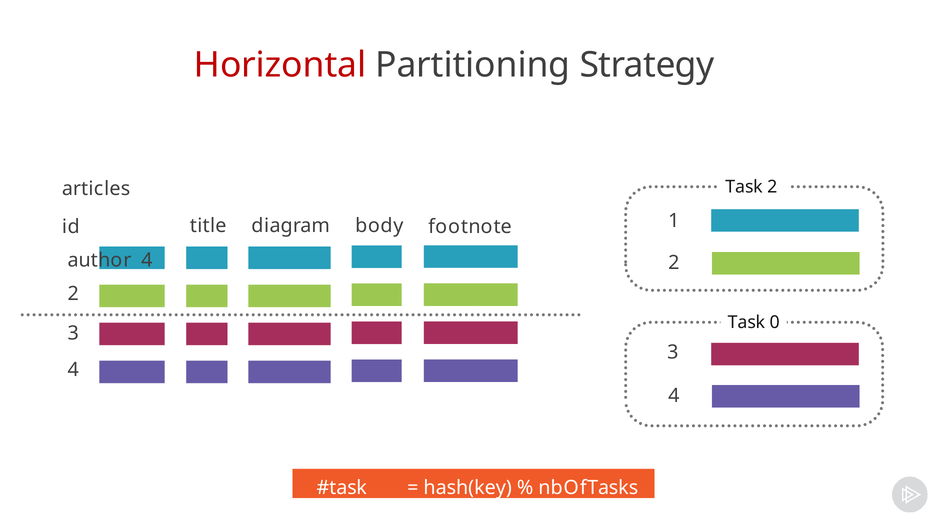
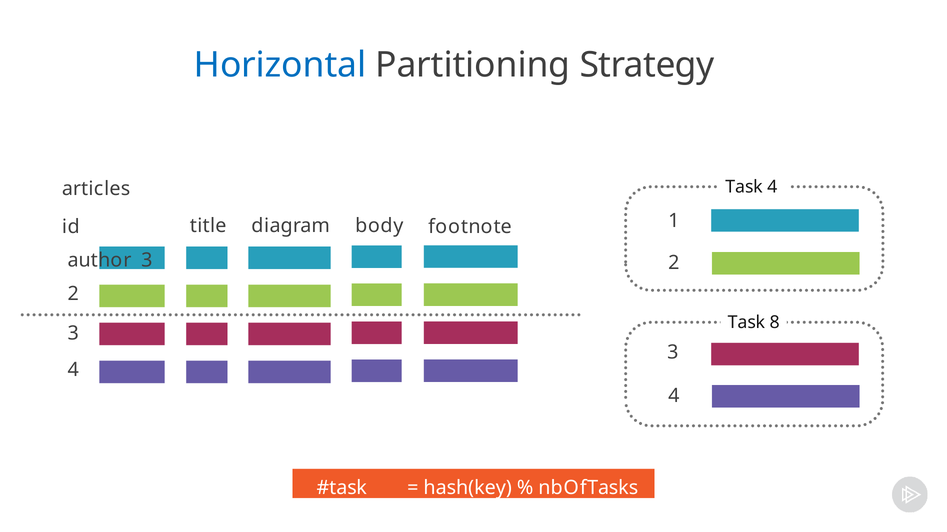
Horizontal colour: red -> blue
Task 2: 2 -> 4
author 4: 4 -> 3
0: 0 -> 8
